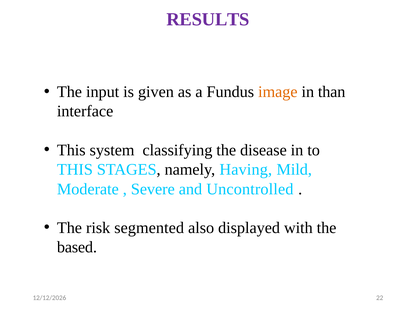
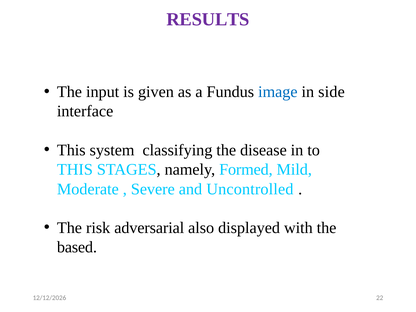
image colour: orange -> blue
than: than -> side
Having: Having -> Formed
segmented: segmented -> adversarial
